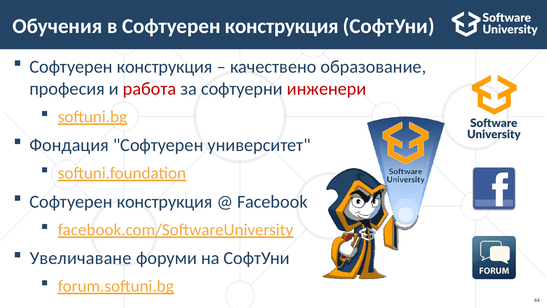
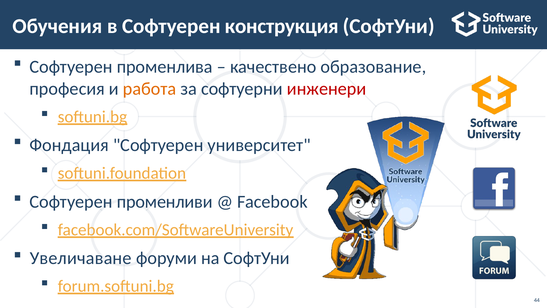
конструкция at (165, 67): конструкция -> променлива
работа colour: red -> orange
конструкция at (165, 202): конструкция -> променливи
